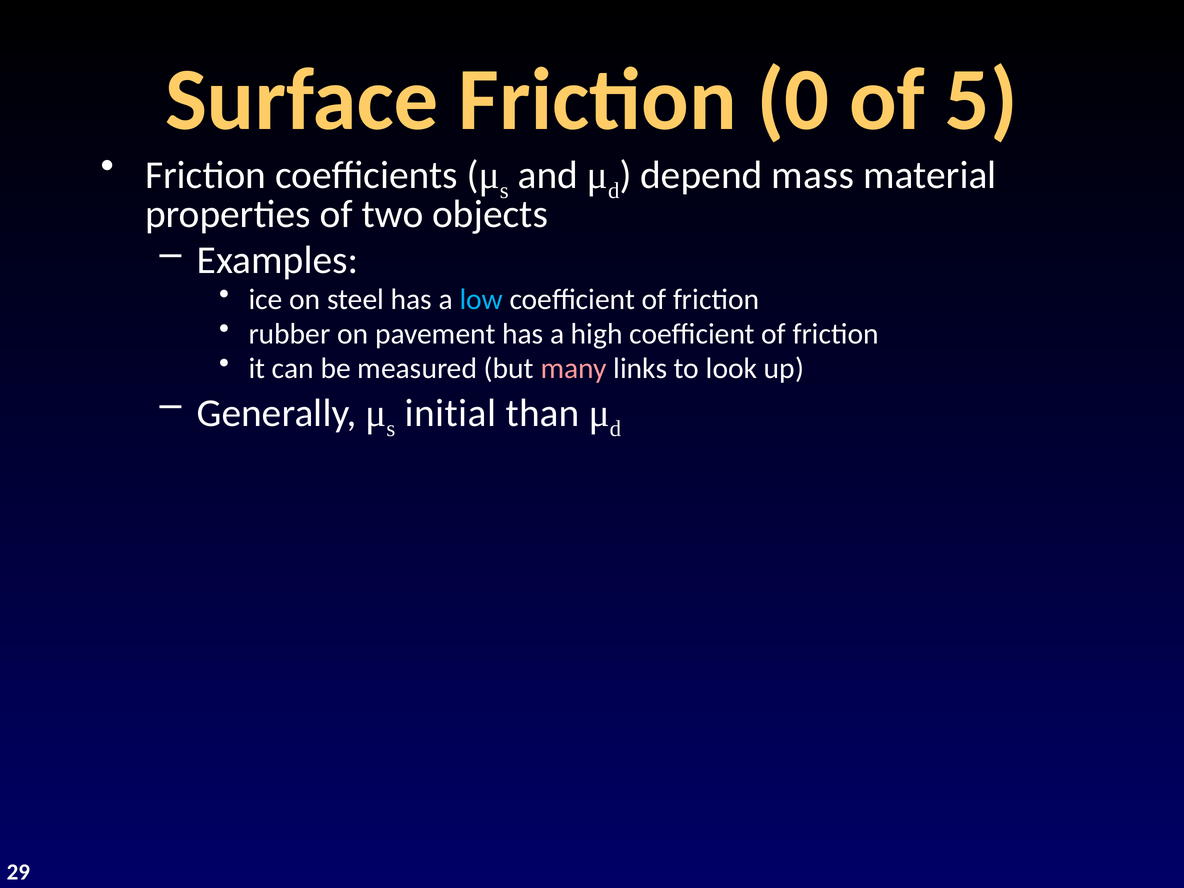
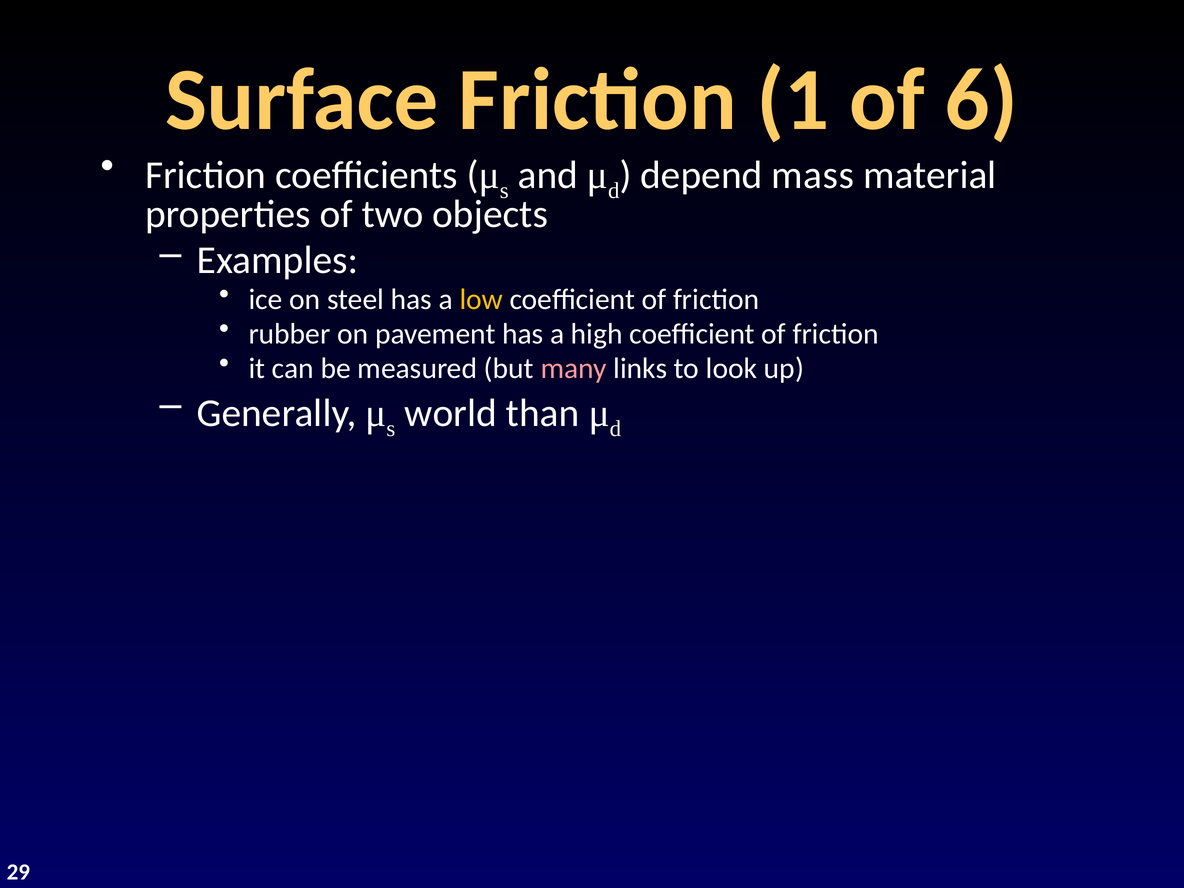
0: 0 -> 1
5: 5 -> 6
low colour: light blue -> yellow
initial: initial -> world
